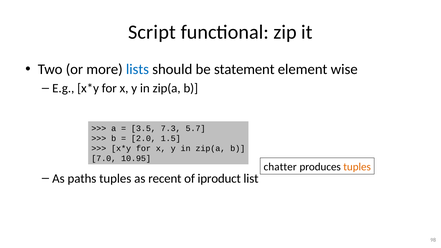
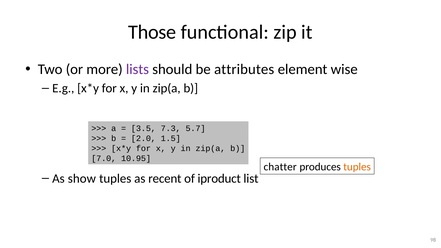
Script: Script -> Those
lists colour: blue -> purple
statement: statement -> attributes
paths: paths -> show
